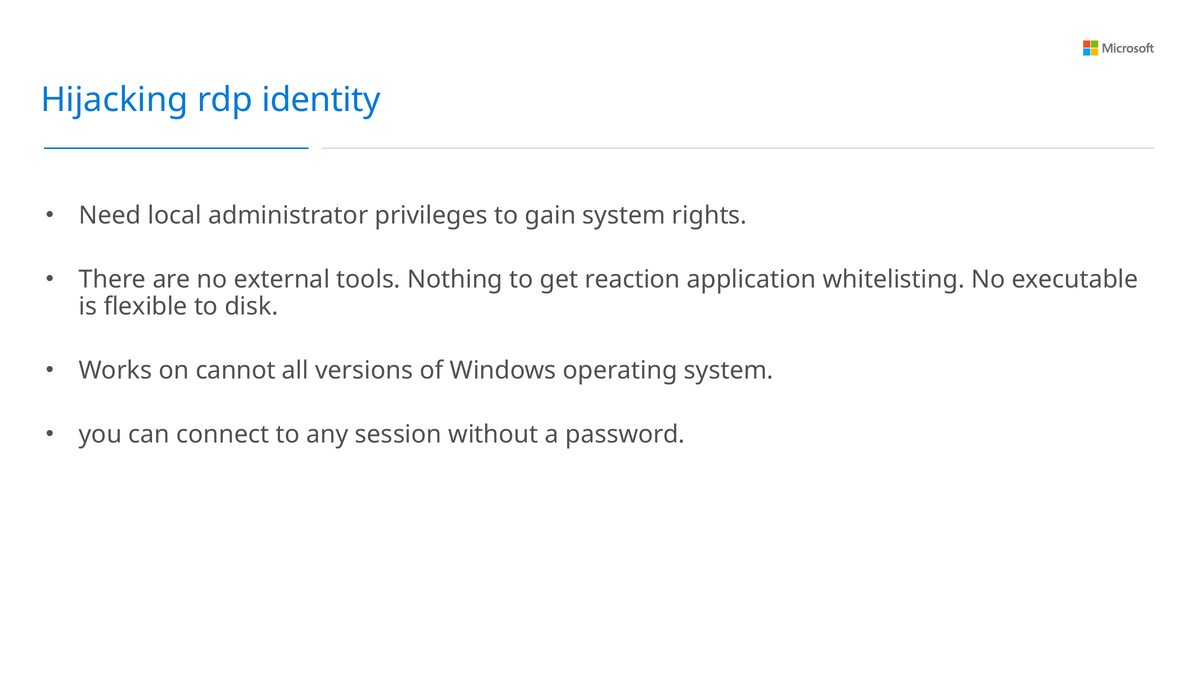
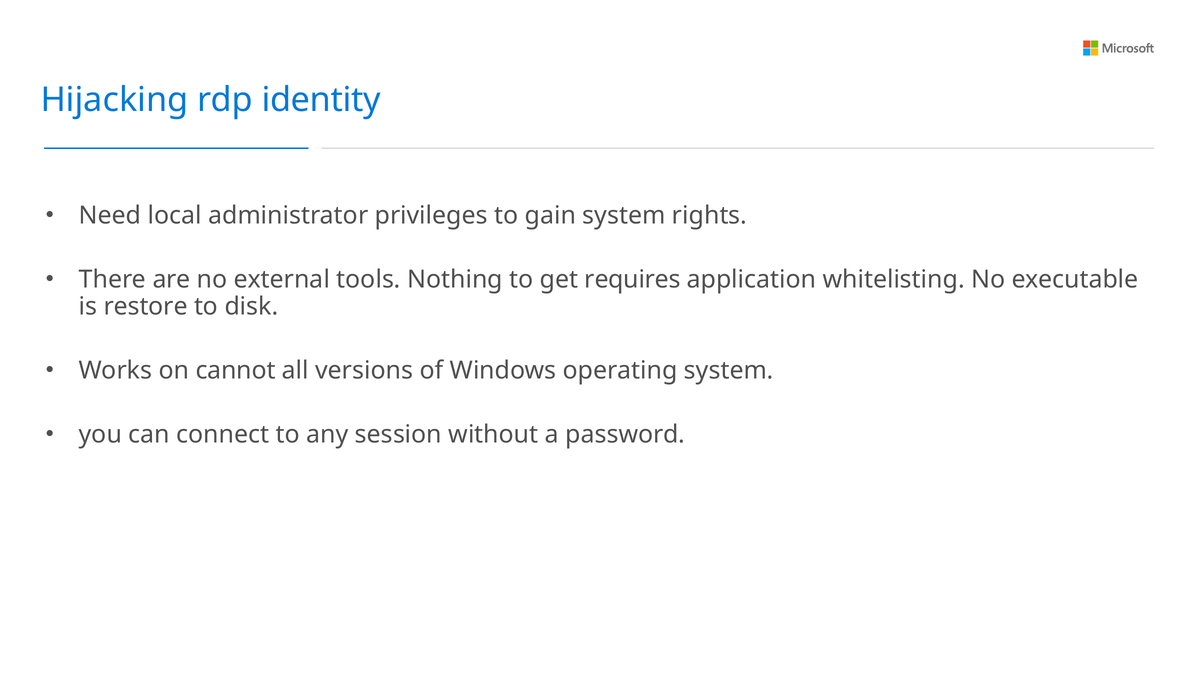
reaction: reaction -> requires
flexible: flexible -> restore
